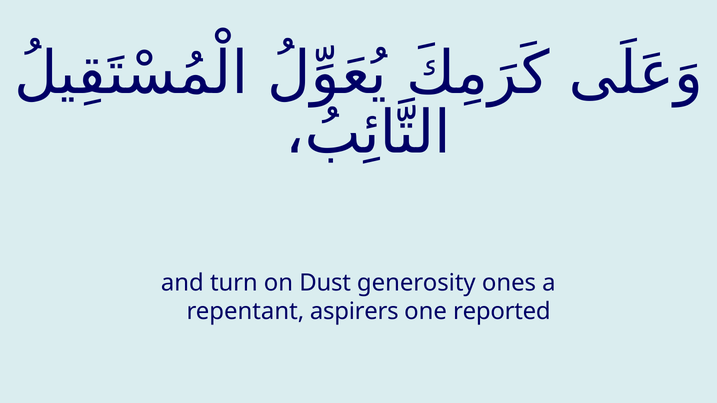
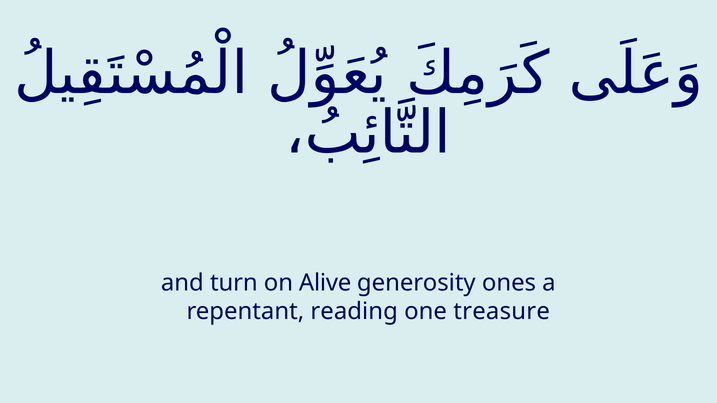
Dust: Dust -> Alive
aspirers: aspirers -> reading
reported: reported -> treasure
